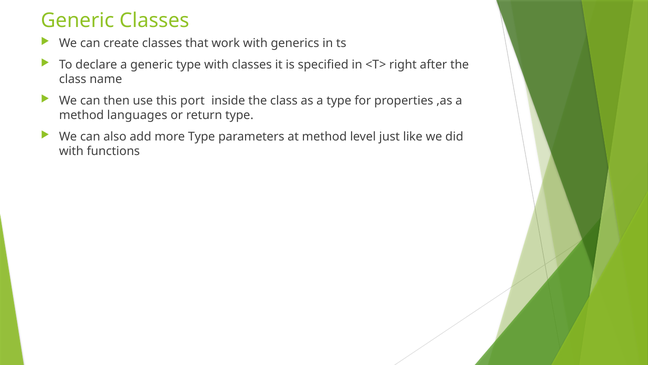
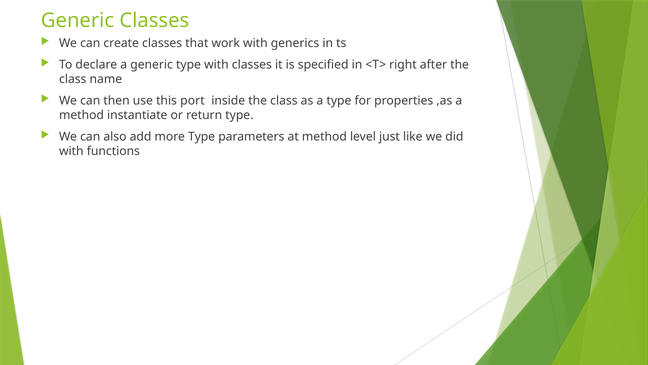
languages: languages -> instantiate
